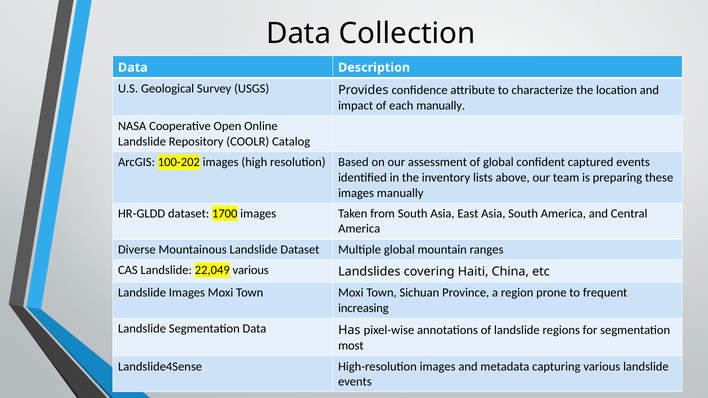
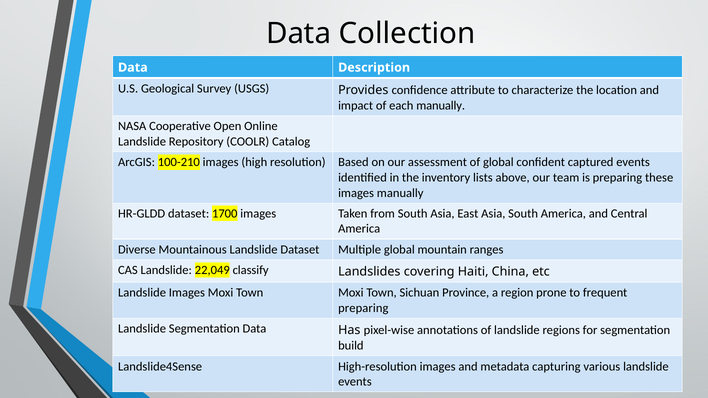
100-202: 100-202 -> 100-210
22,049 various: various -> classify
increasing at (363, 308): increasing -> preparing
most: most -> build
